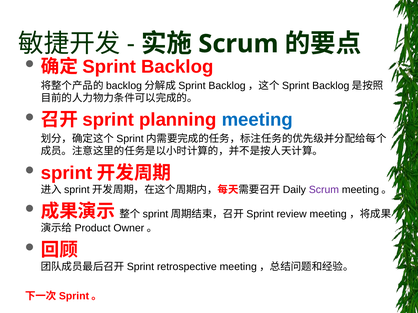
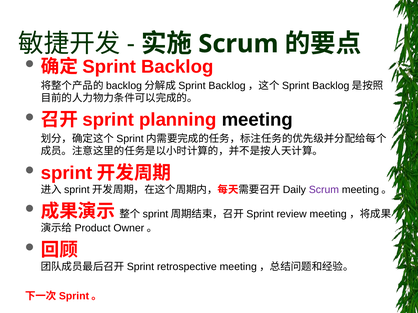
meeting at (257, 120) colour: blue -> black
